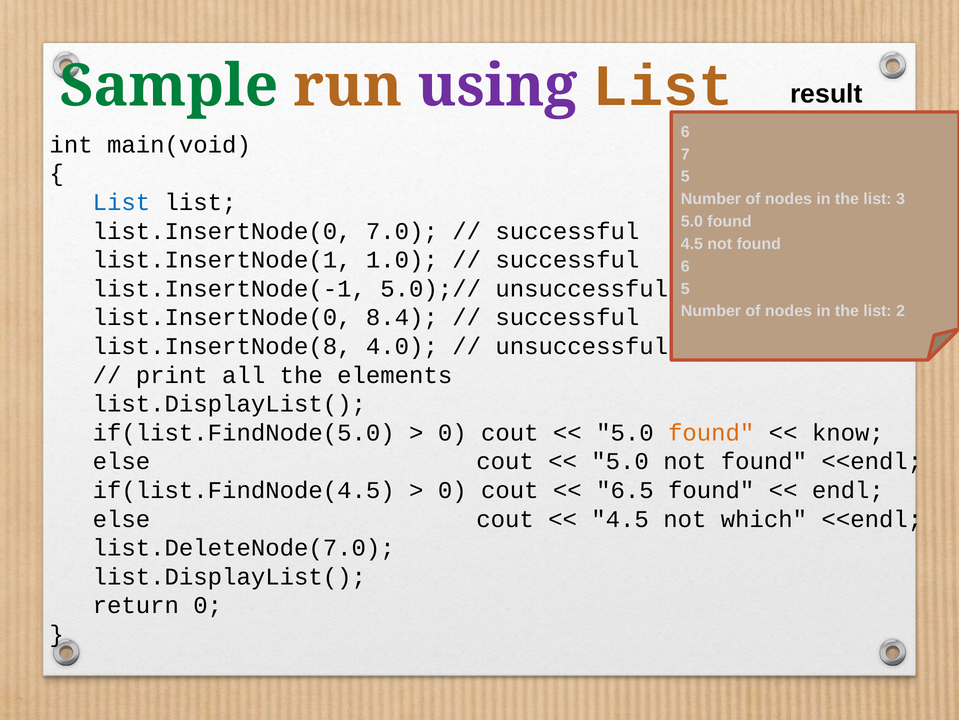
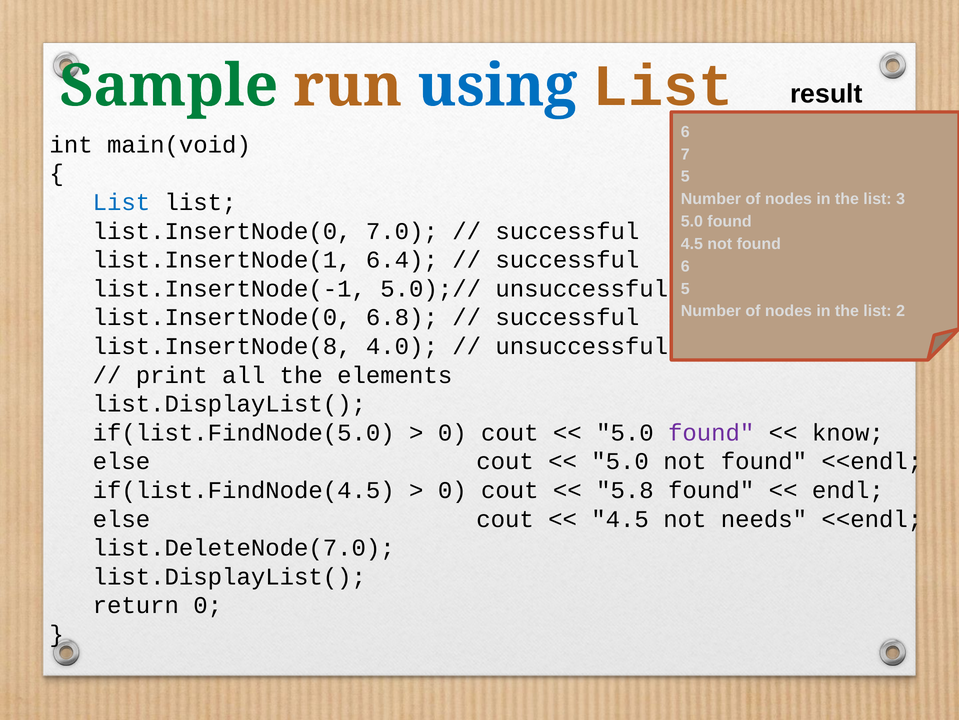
using colour: purple -> blue
1.0: 1.0 -> 6.4
8.4: 8.4 -> 6.8
found at (711, 432) colour: orange -> purple
6.5: 6.5 -> 5.8
which: which -> needs
